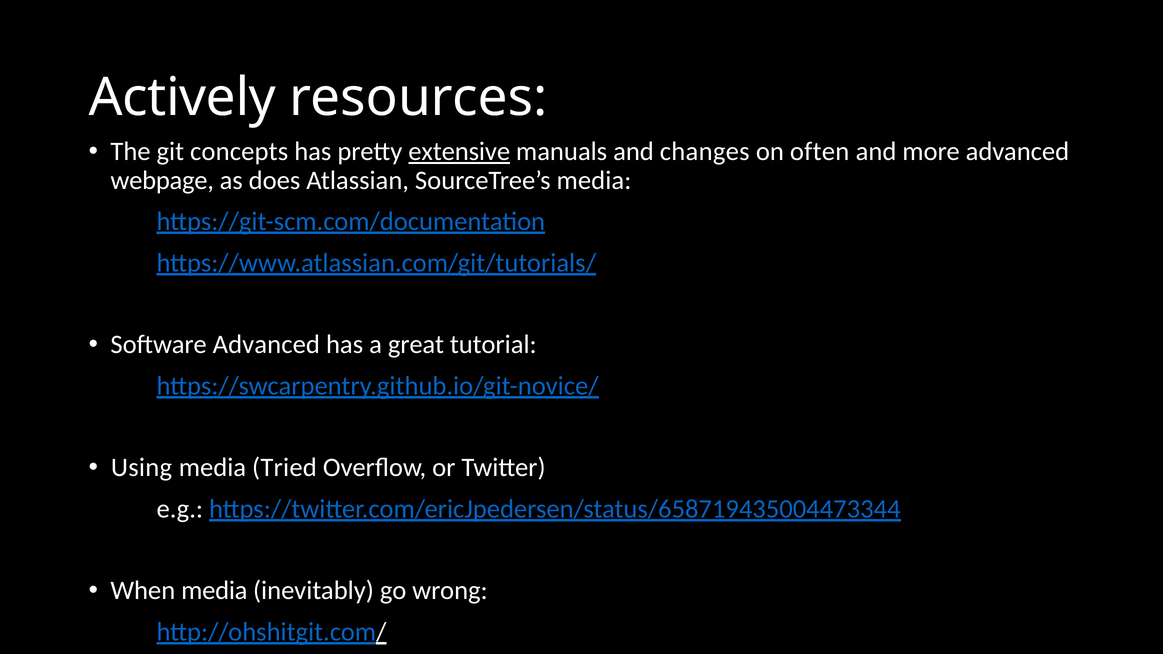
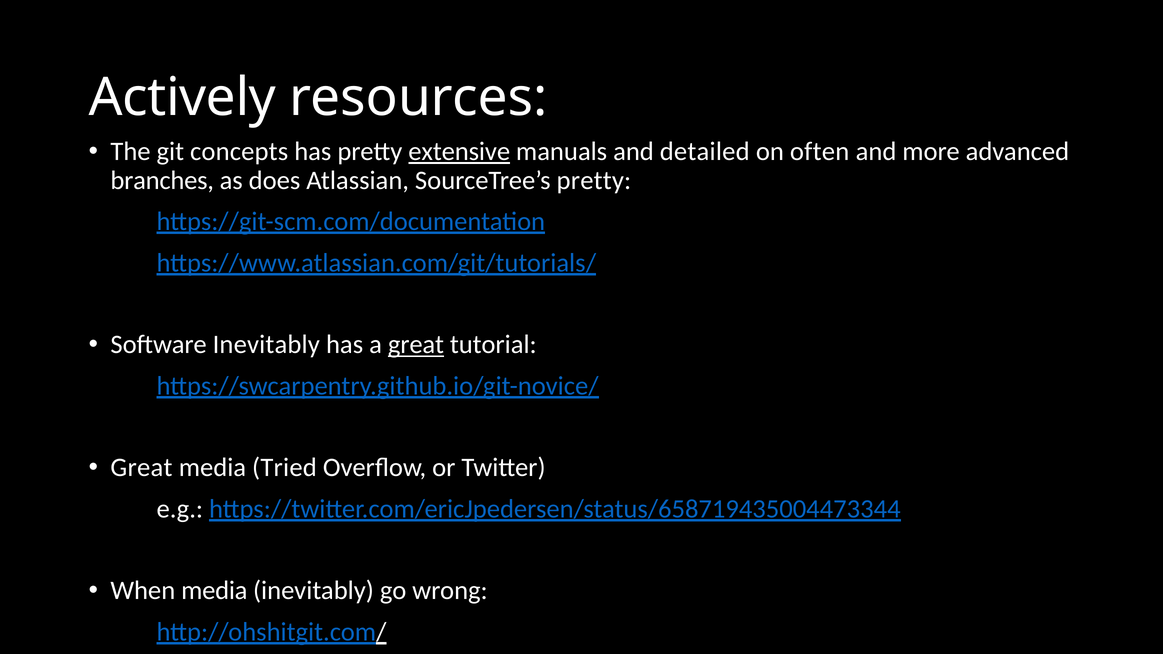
changes: changes -> detailed
webpage: webpage -> branches
SourceTree’s media: media -> pretty
Software Advanced: Advanced -> Inevitably
great at (416, 345) underline: none -> present
Using at (142, 468): Using -> Great
